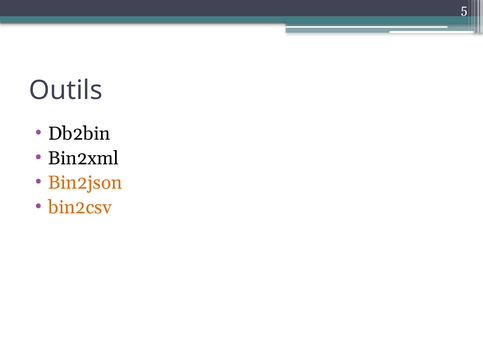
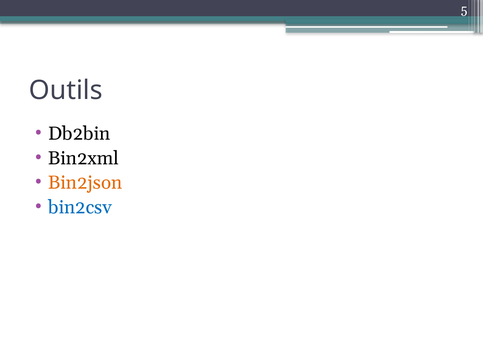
bin2csv colour: orange -> blue
